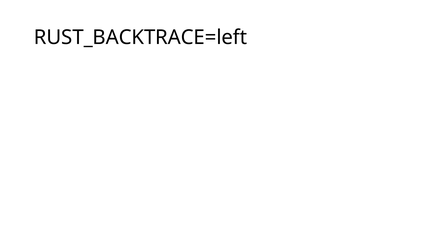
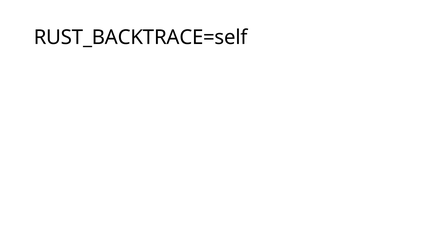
RUST_BACKTRACE=left: RUST_BACKTRACE=left -> RUST_BACKTRACE=self
